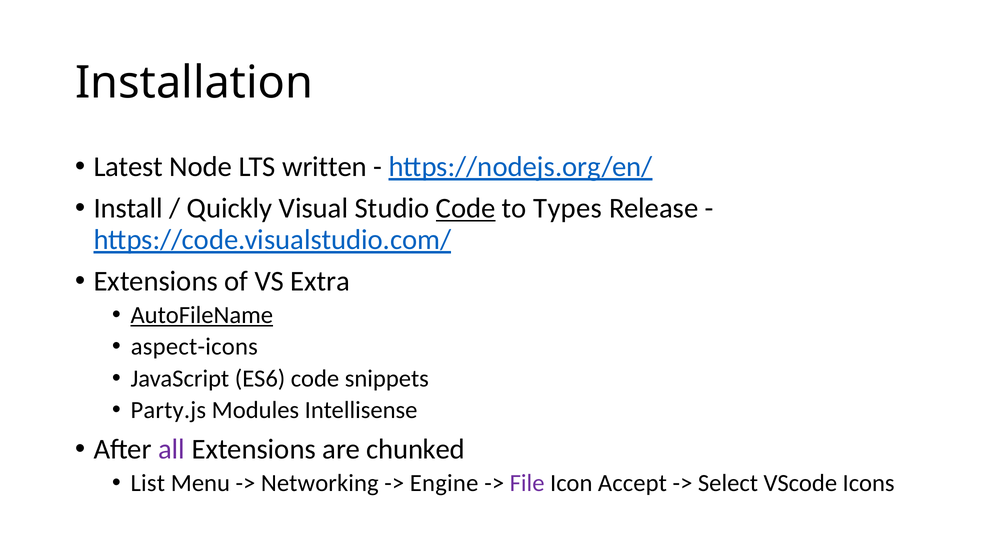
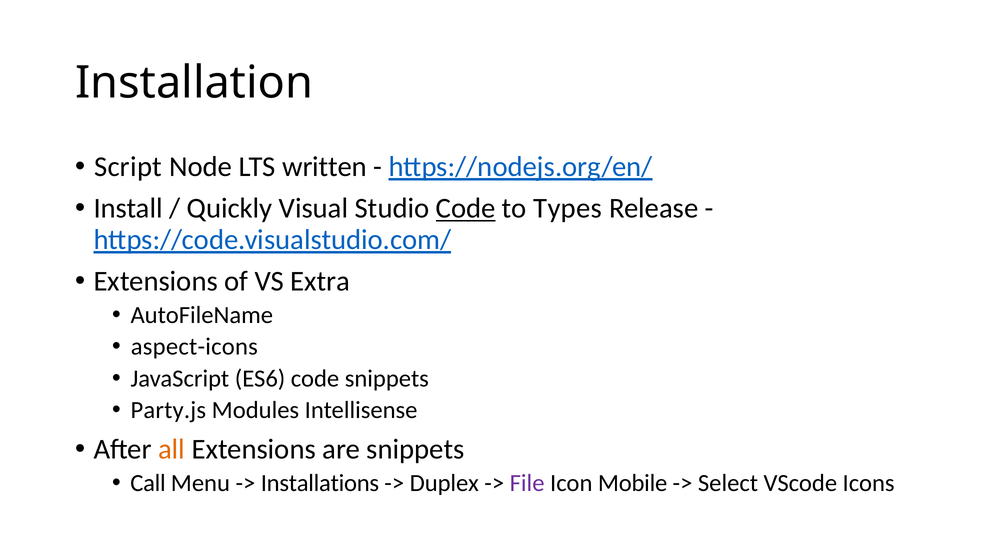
Latest: Latest -> Script
AutoFileName underline: present -> none
all colour: purple -> orange
are chunked: chunked -> snippets
List: List -> Call
Networking: Networking -> Installations
Engine: Engine -> Duplex
Accept: Accept -> Mobile
